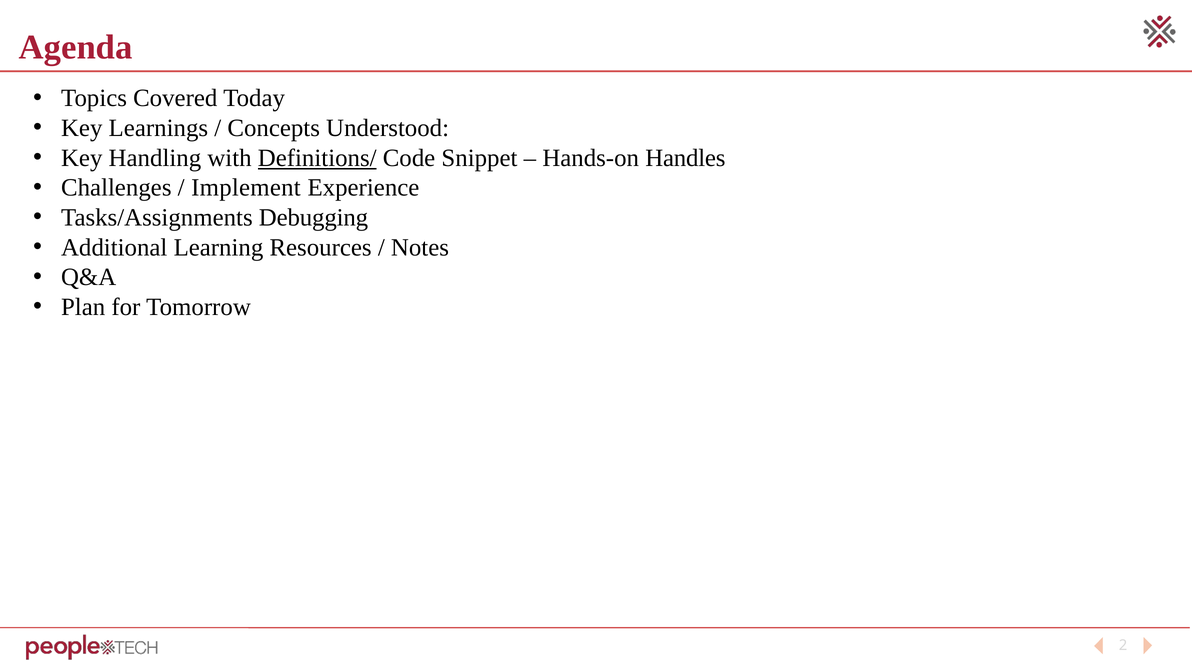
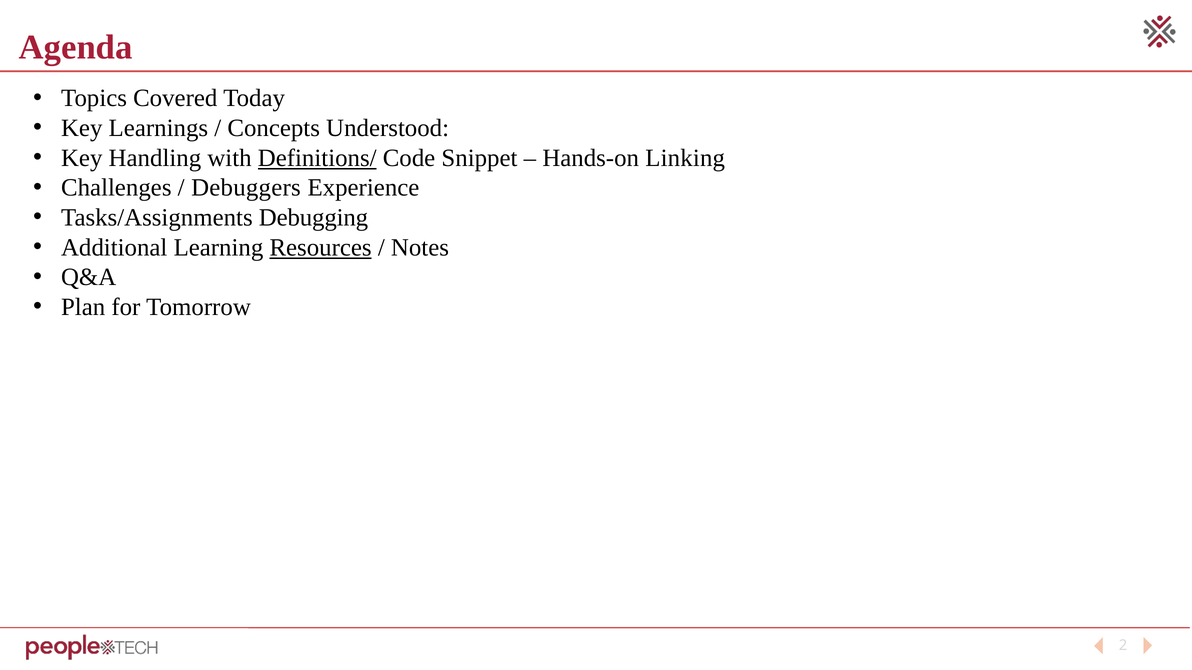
Handles: Handles -> Linking
Implement: Implement -> Debuggers
Resources underline: none -> present
